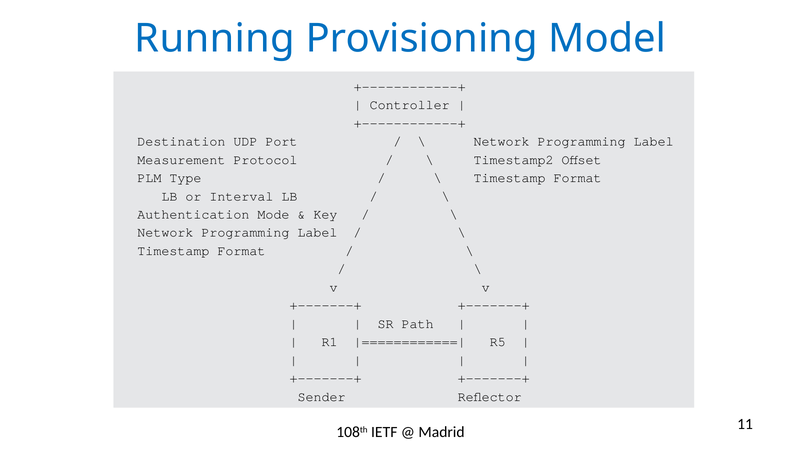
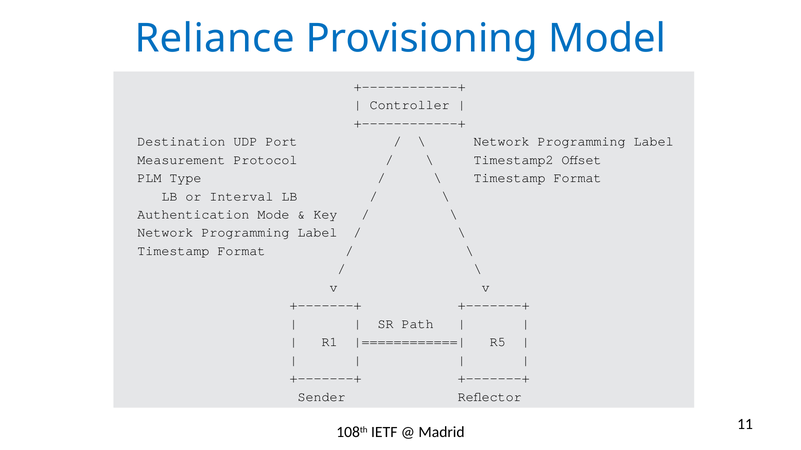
Running: Running -> Reliance
